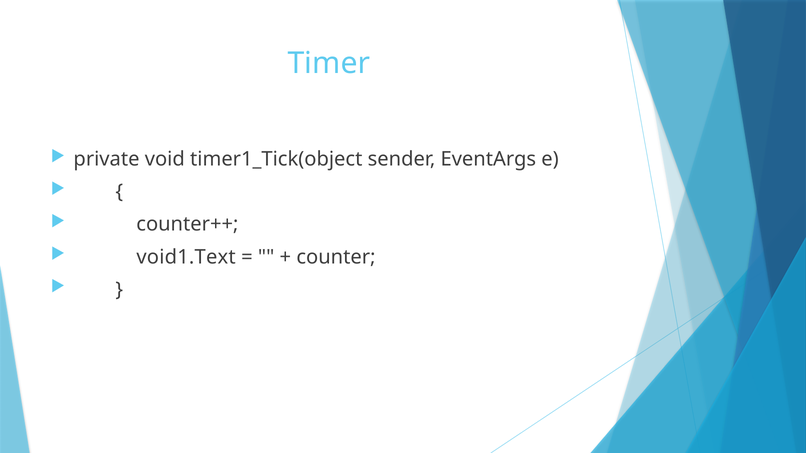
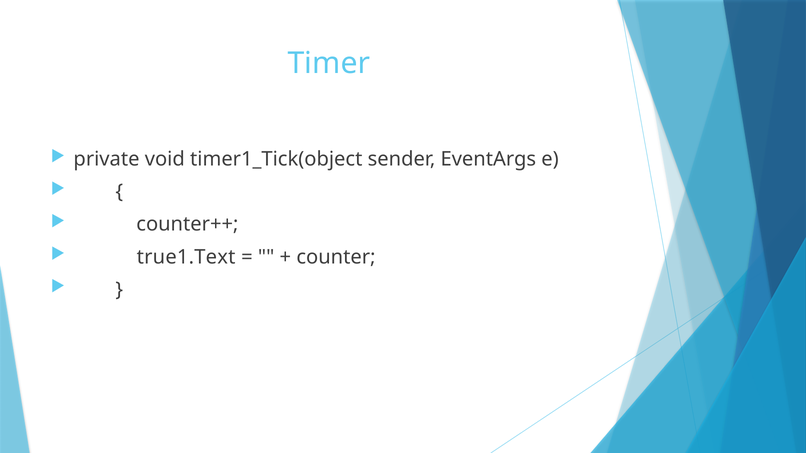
void1.Text: void1.Text -> true1.Text
